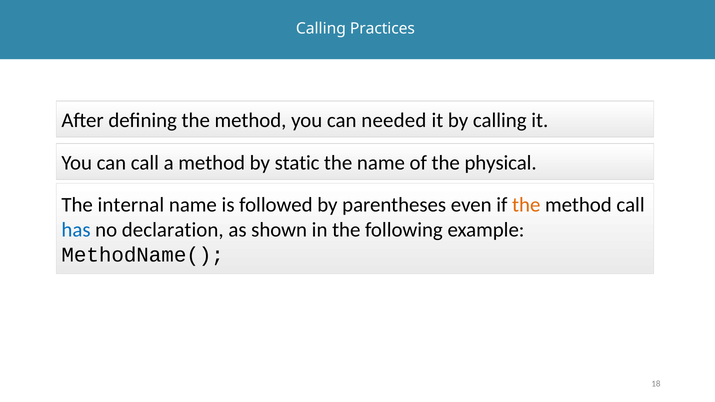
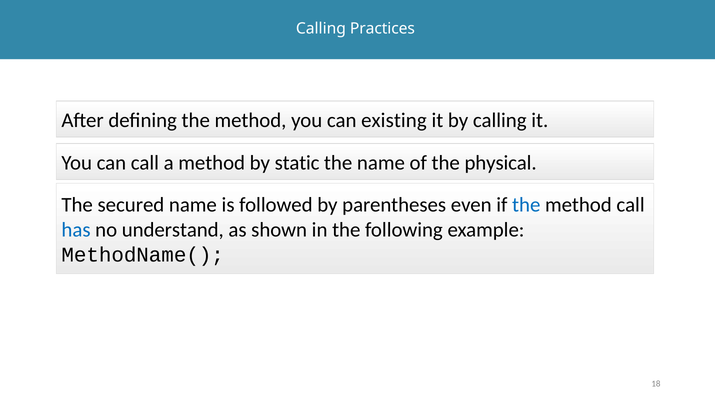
needed: needed -> existing
internal: internal -> secured
the at (526, 205) colour: orange -> blue
declaration: declaration -> understand
